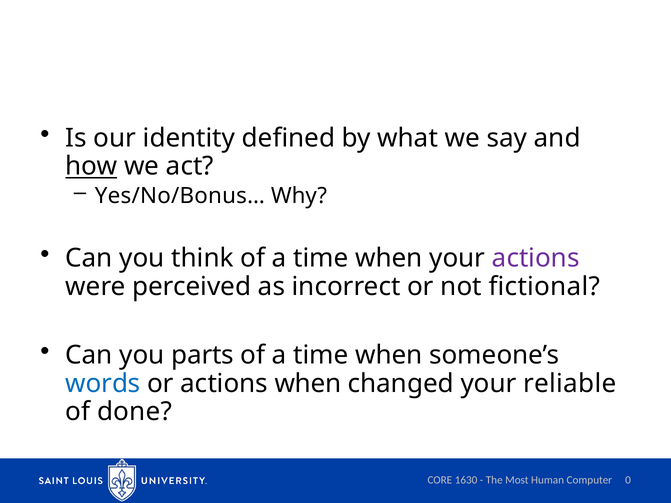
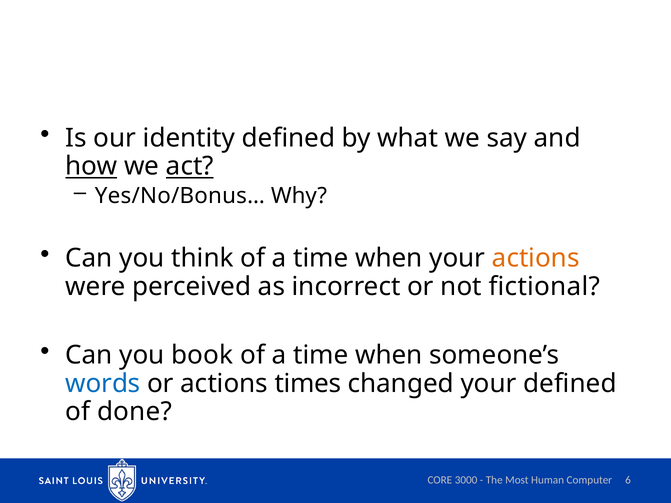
act underline: none -> present
actions at (536, 258) colour: purple -> orange
parts: parts -> book
actions when: when -> times
your reliable: reliable -> defined
1630: 1630 -> 3000
0: 0 -> 6
